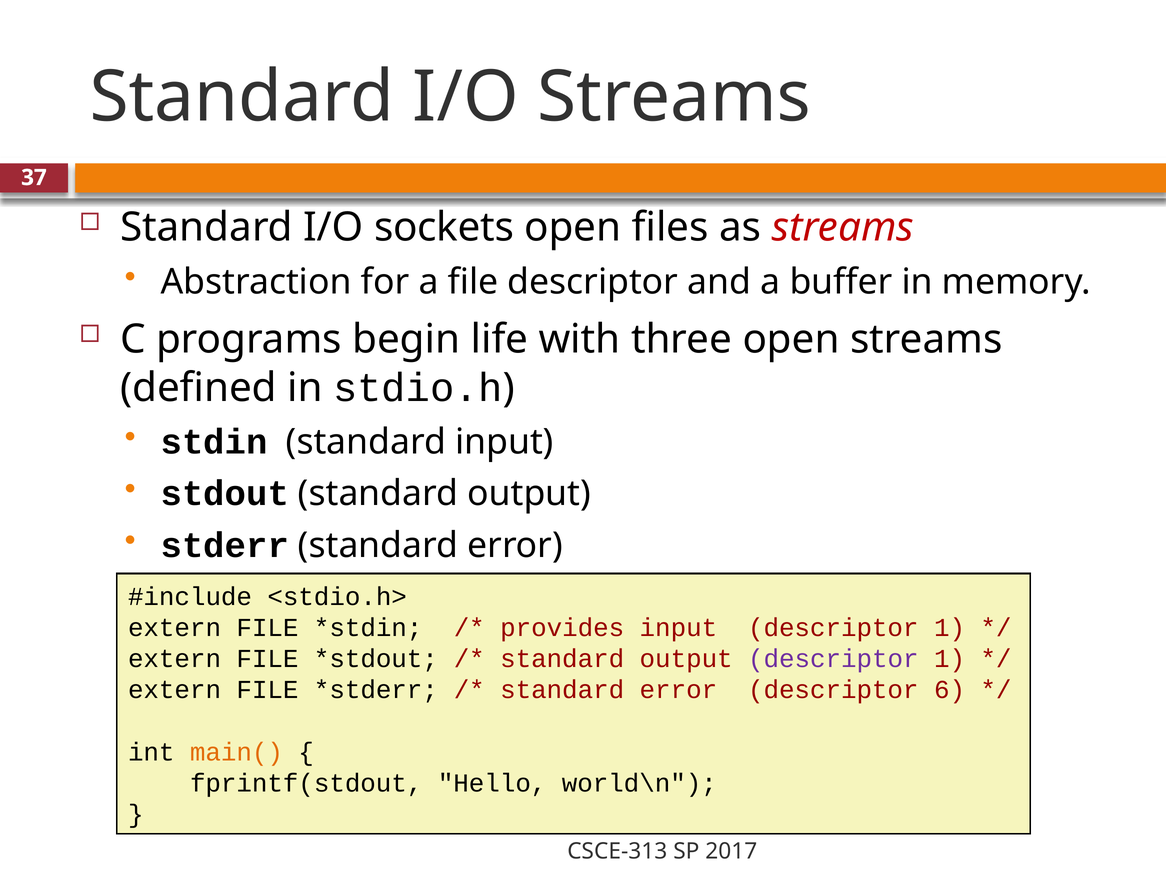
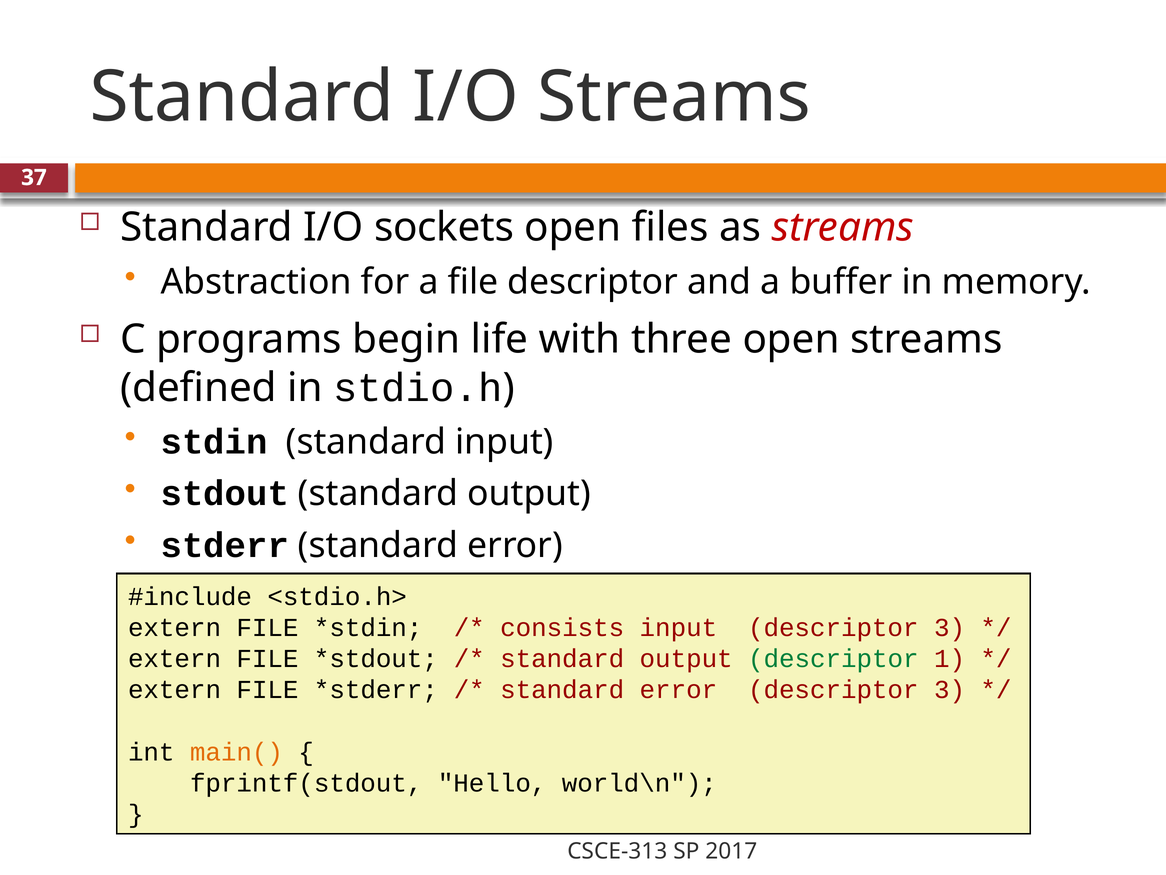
provides: provides -> consists
input descriptor 1: 1 -> 3
descriptor at (833, 658) colour: purple -> green
error descriptor 6: 6 -> 3
